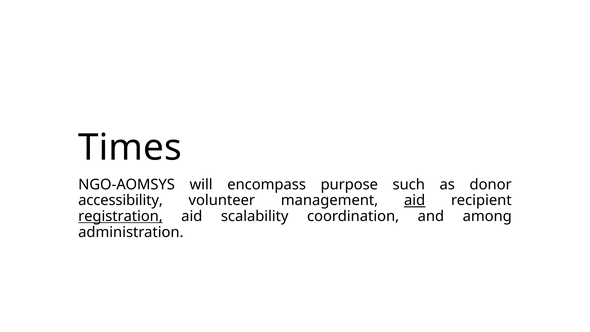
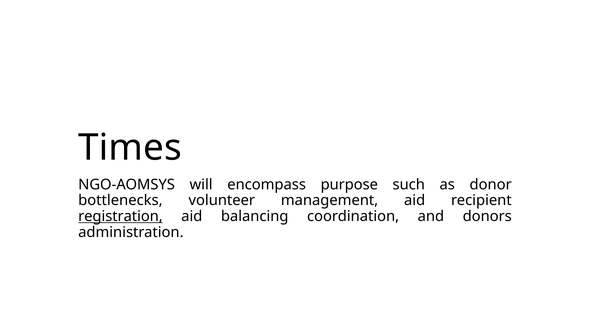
accessibility: accessibility -> bottlenecks
aid at (415, 200) underline: present -> none
scalability: scalability -> balancing
among: among -> donors
